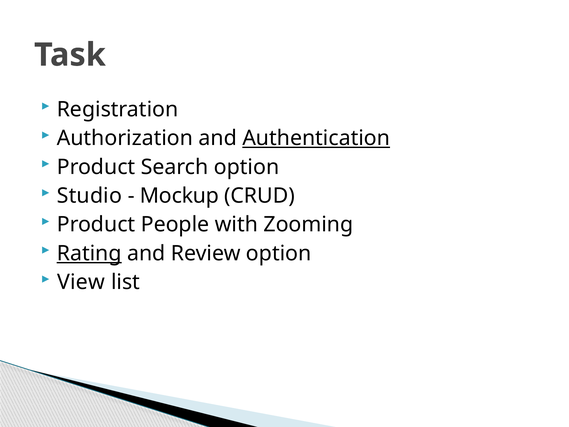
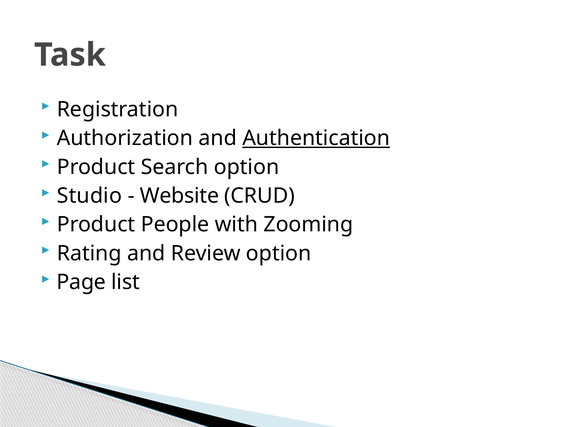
Mockup: Mockup -> Website
Rating underline: present -> none
View: View -> Page
